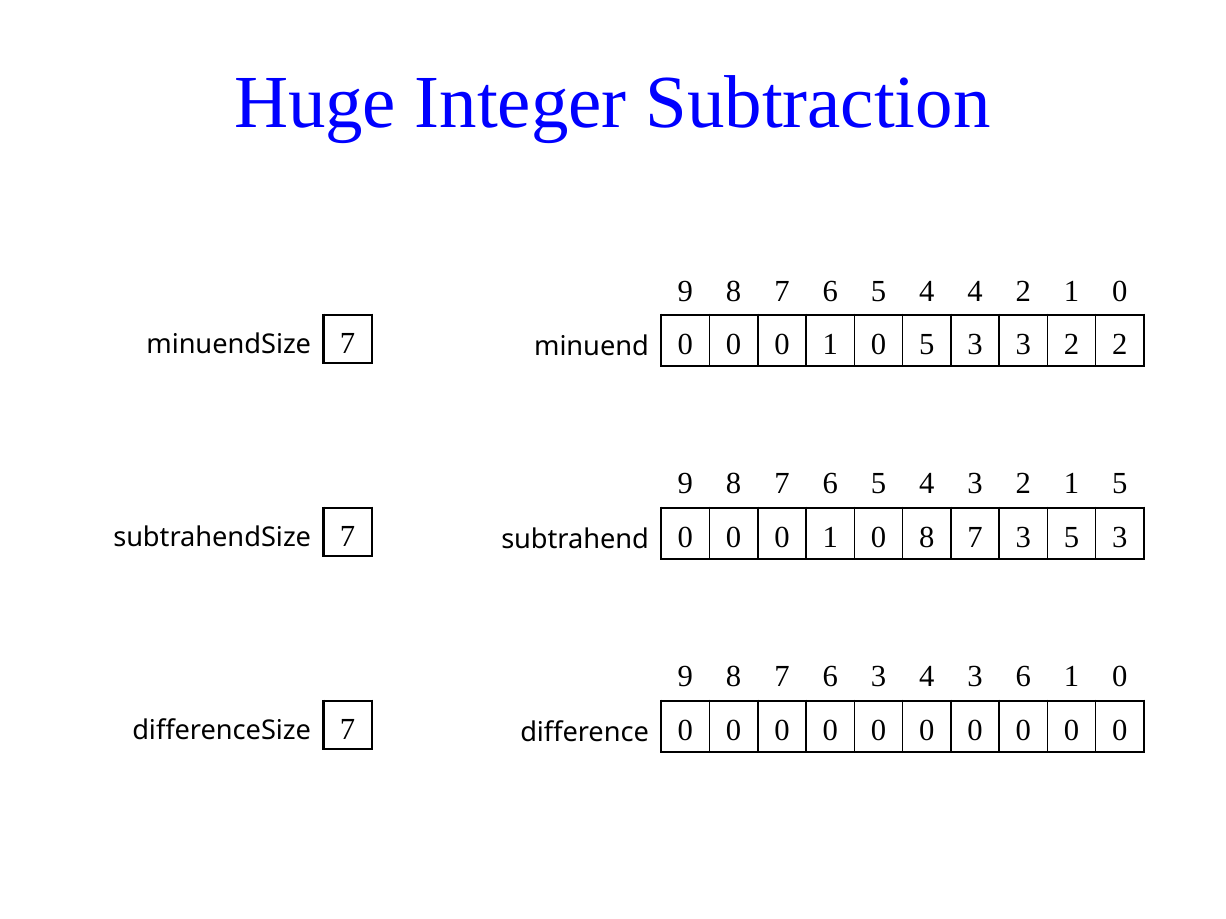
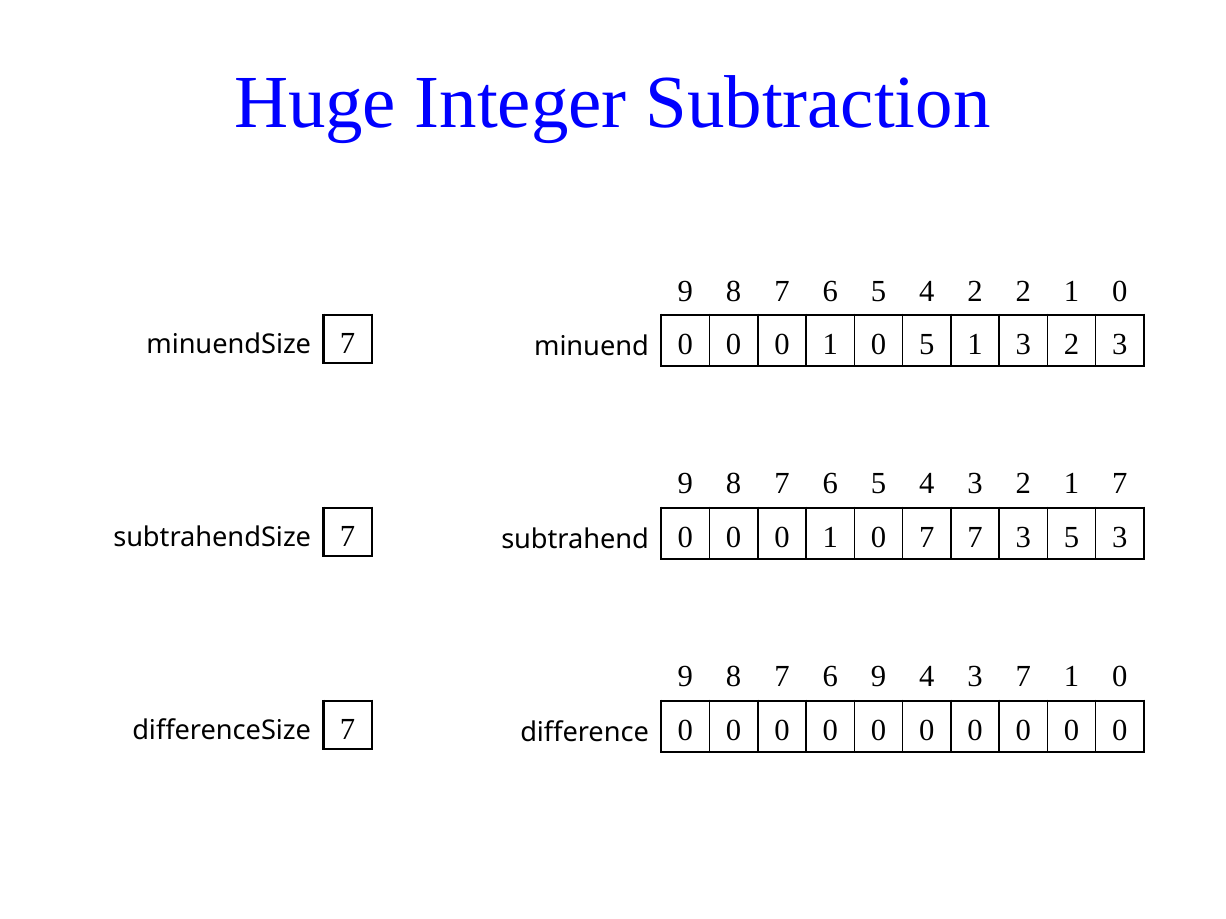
4 4: 4 -> 2
0 5 3: 3 -> 1
2 2: 2 -> 3
1 5: 5 -> 7
0 8: 8 -> 7
6 3: 3 -> 9
3 6: 6 -> 7
